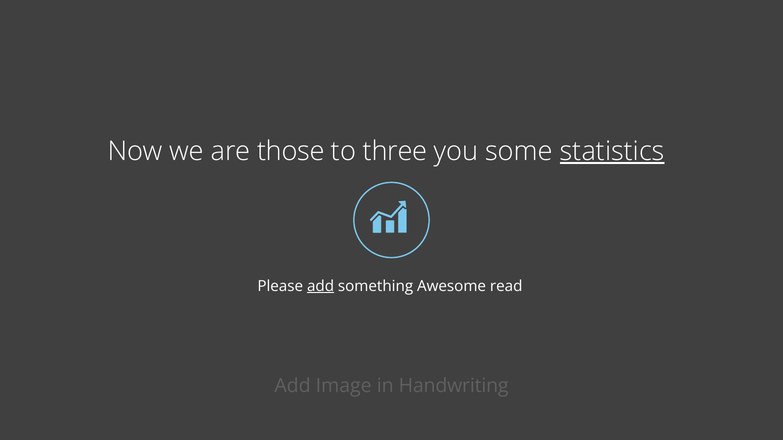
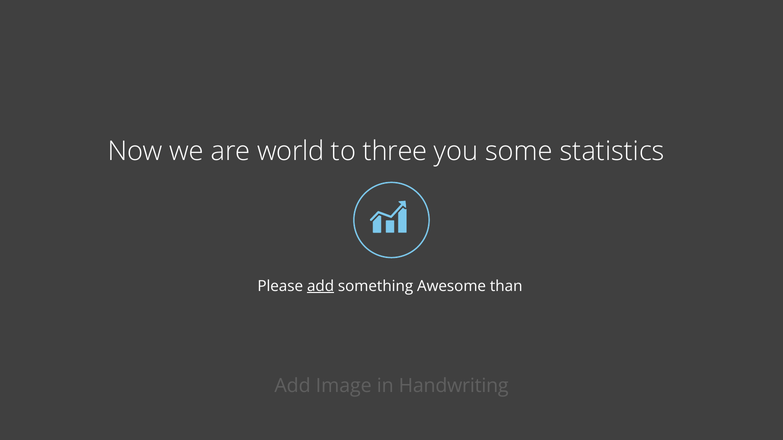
those: those -> world
statistics underline: present -> none
read: read -> than
